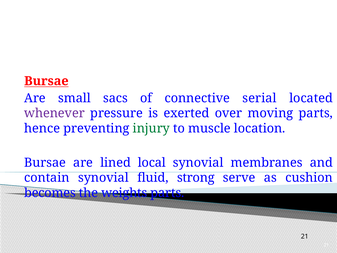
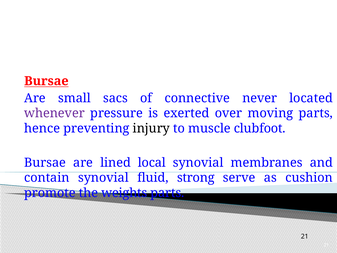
serial: serial -> never
injury colour: green -> black
location: location -> clubfoot
becomes: becomes -> promote
